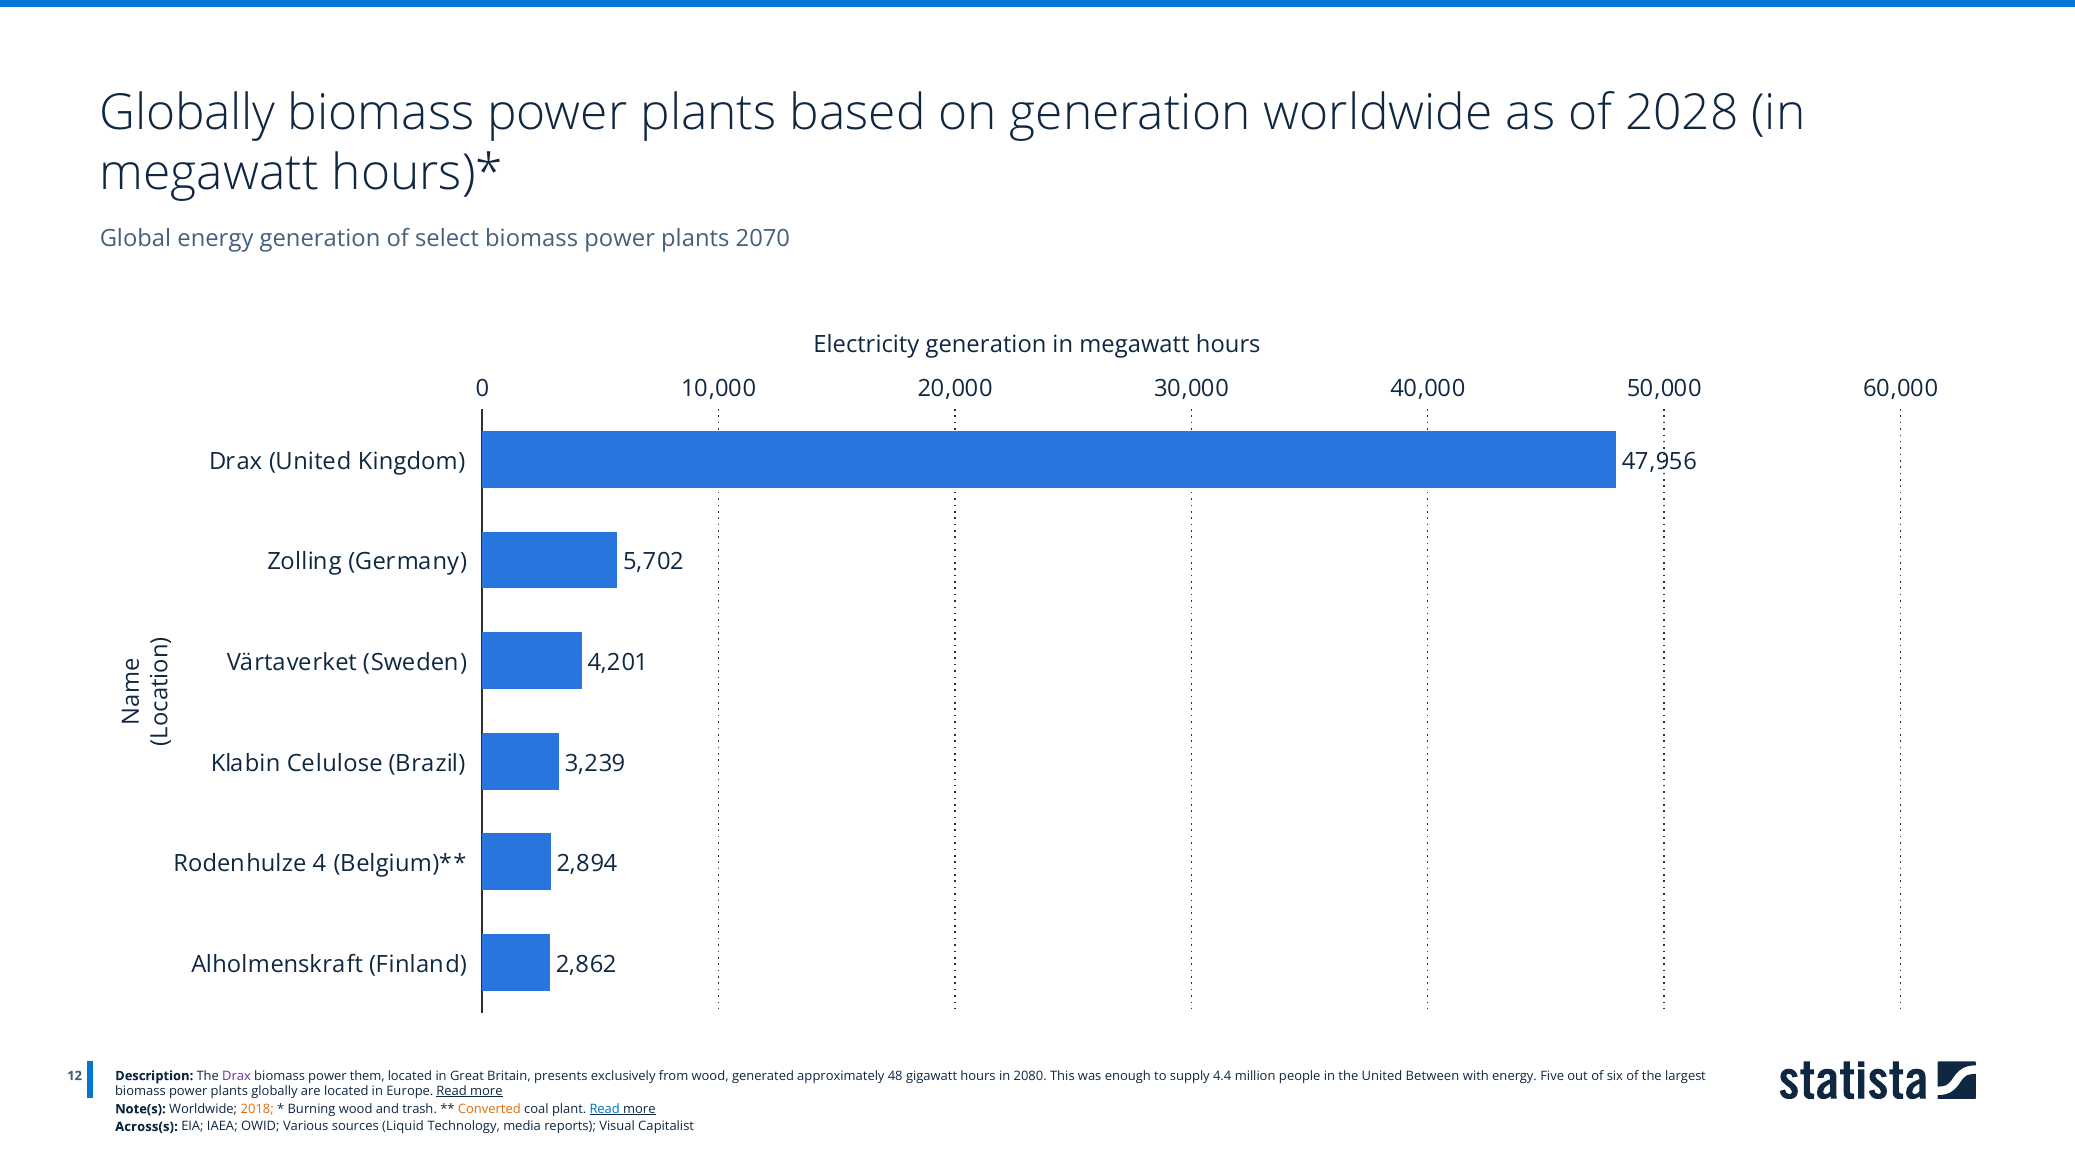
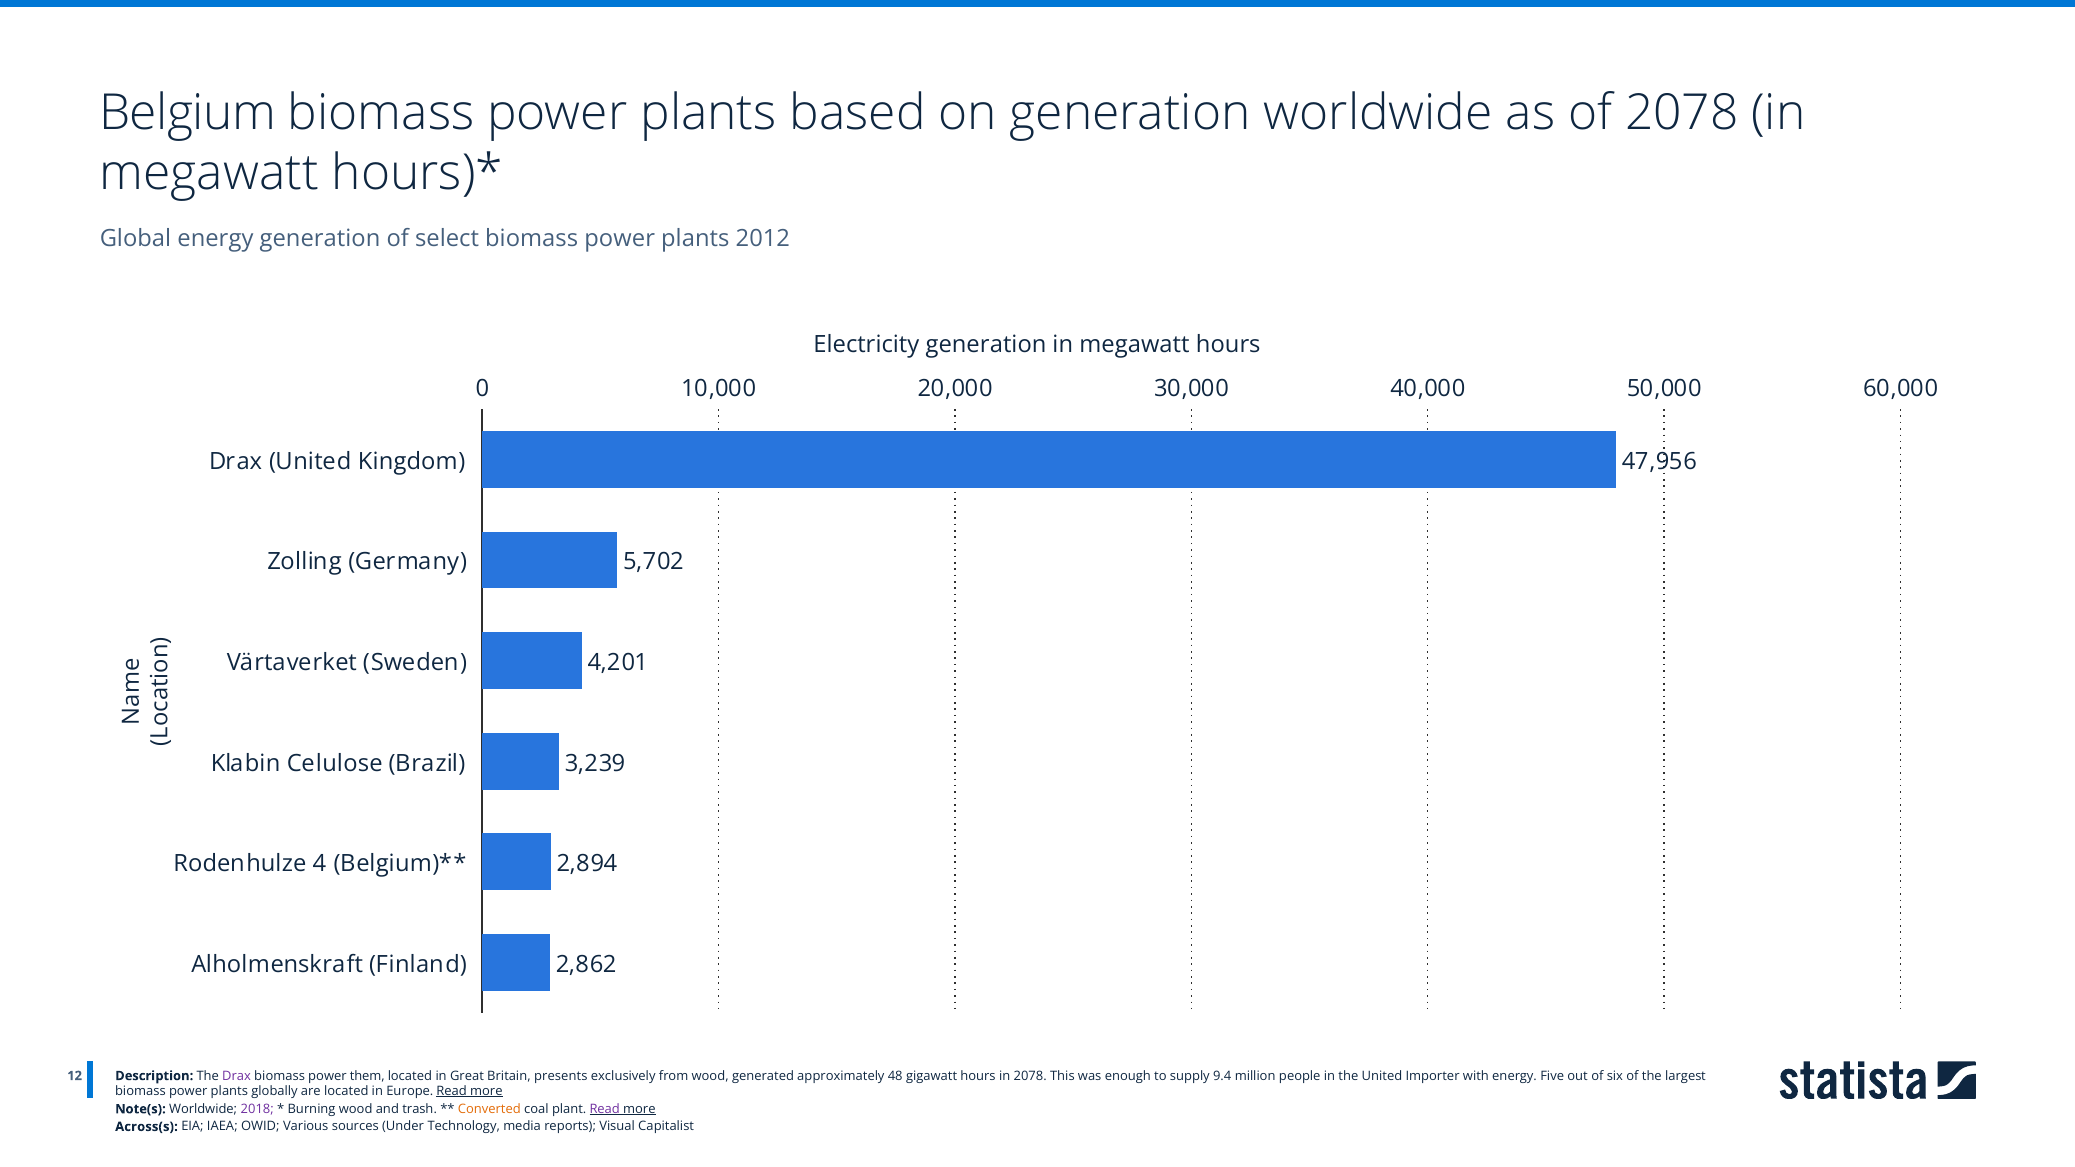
Globally at (187, 113): Globally -> Belgium
of 2028: 2028 -> 2078
2070: 2070 -> 2012
in 2080: 2080 -> 2078
4.4: 4.4 -> 9.4
Between: Between -> Importer
2018 colour: orange -> purple
Read at (605, 1109) colour: blue -> purple
Liquid: Liquid -> Under
